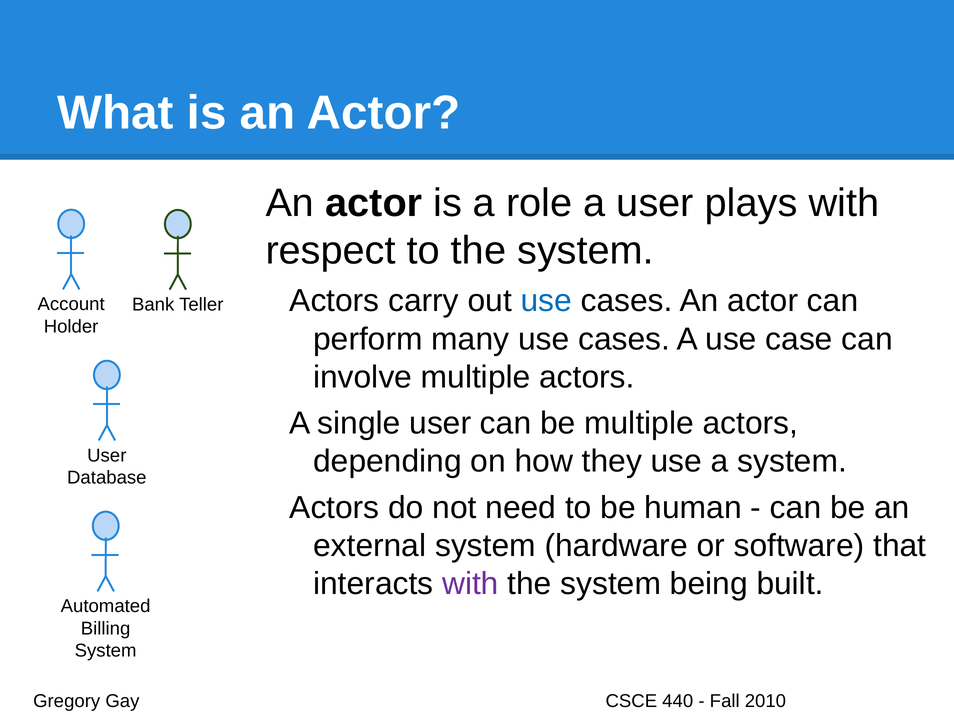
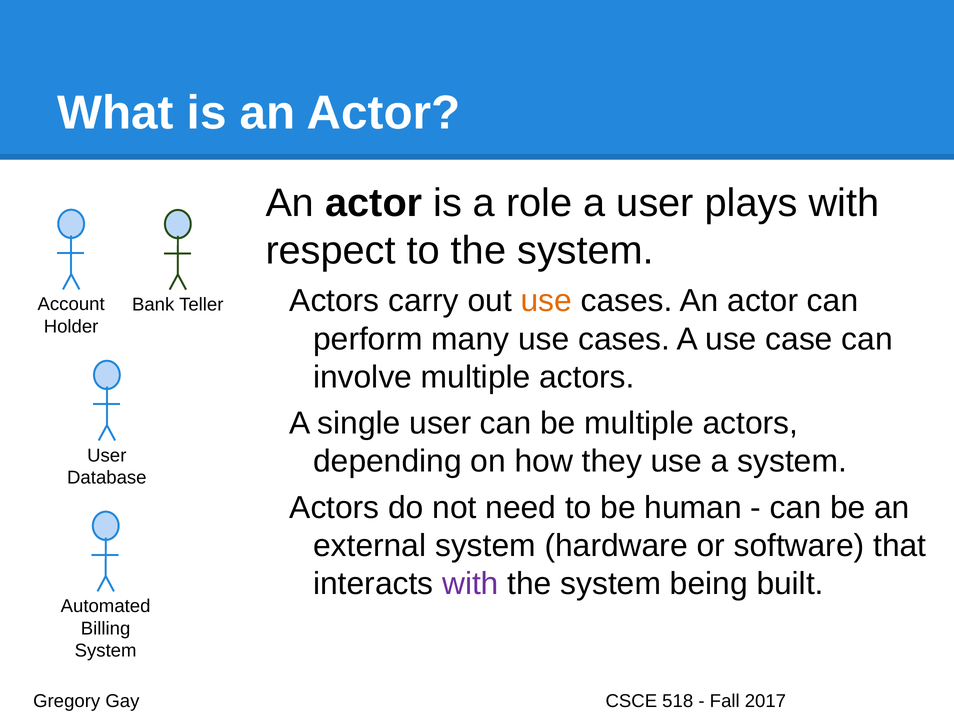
use at (546, 301) colour: blue -> orange
440: 440 -> 518
2010: 2010 -> 2017
